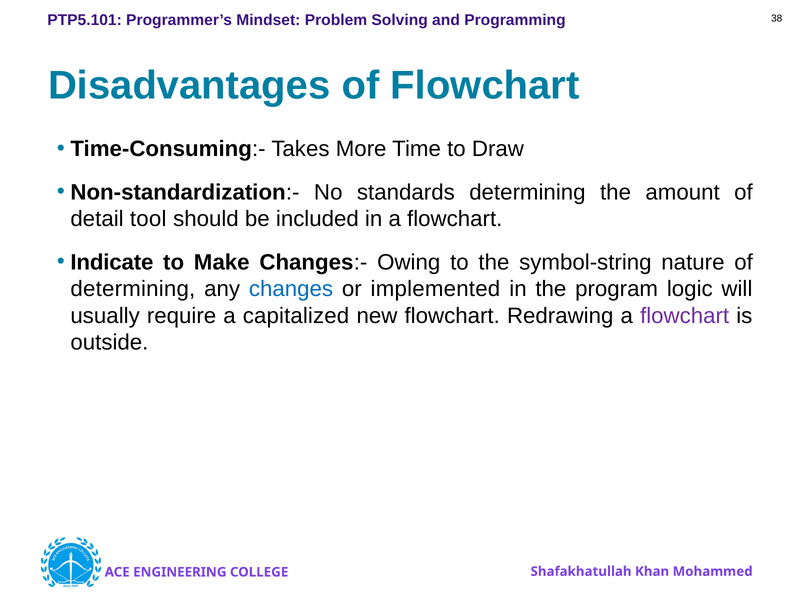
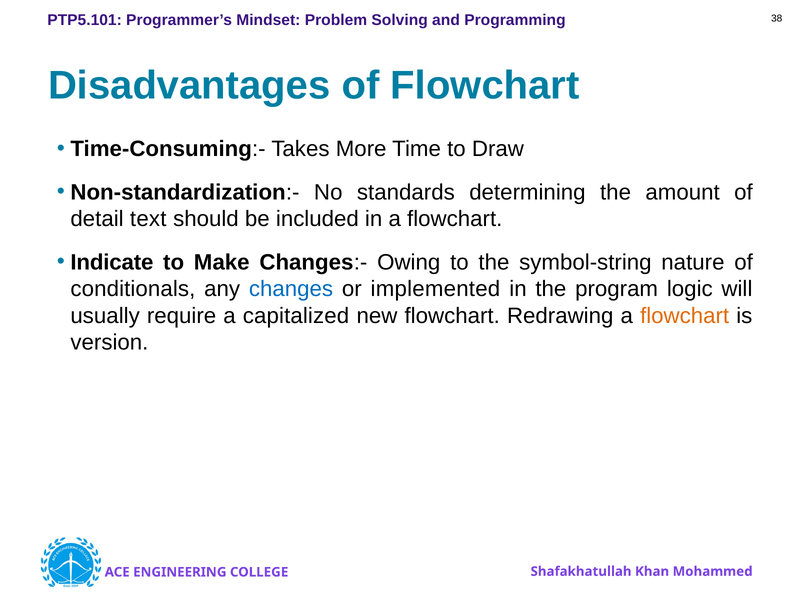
tool: tool -> text
determining at (133, 289): determining -> conditionals
flowchart at (685, 316) colour: purple -> orange
outside: outside -> version
